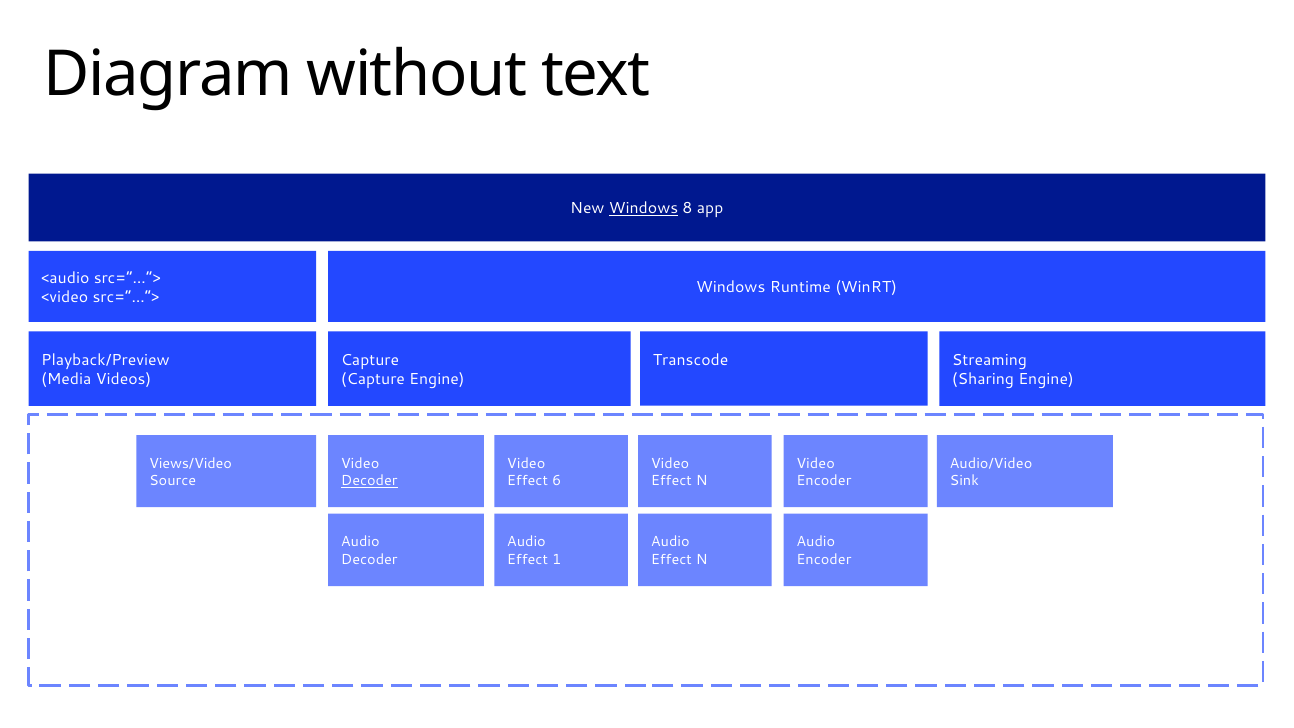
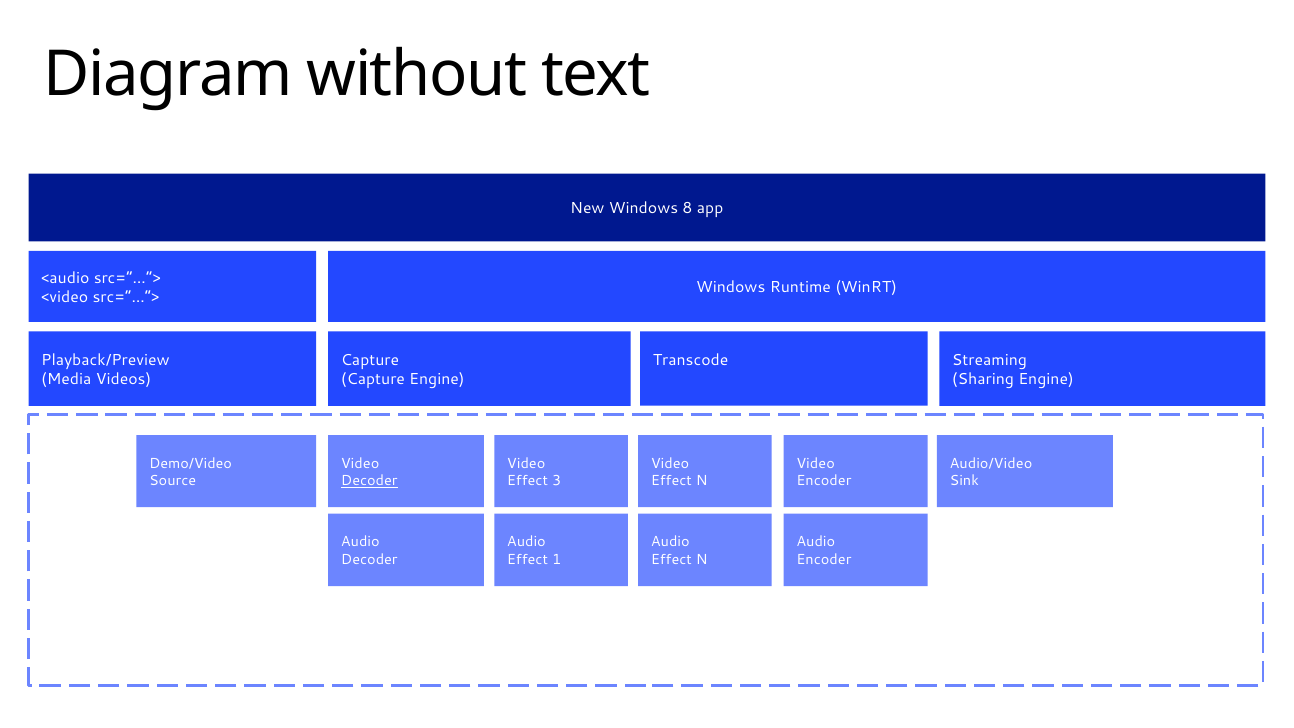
Windows at (644, 209) underline: present -> none
Views/Video: Views/Video -> Demo/Video
6: 6 -> 3
